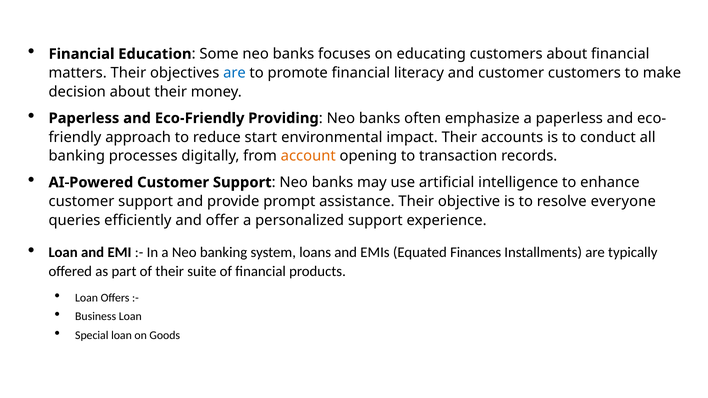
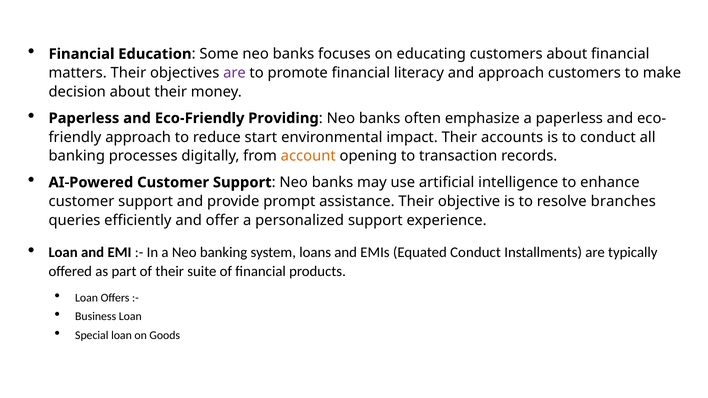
are at (234, 73) colour: blue -> purple
and customer: customer -> approach
everyone: everyone -> branches
Equated Finances: Finances -> Conduct
